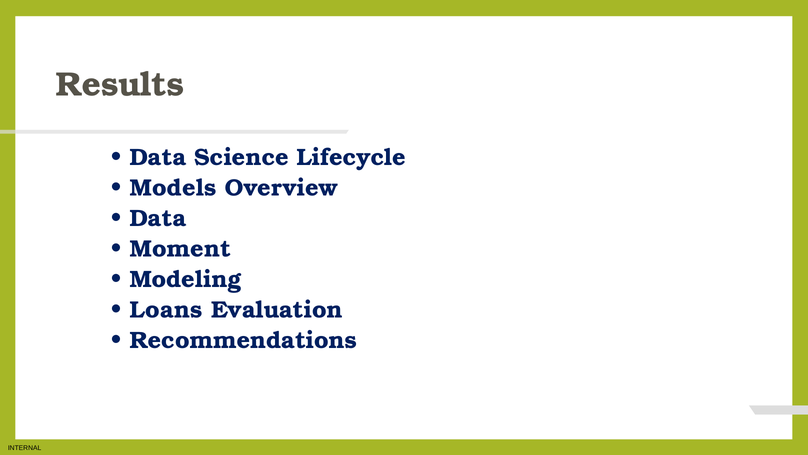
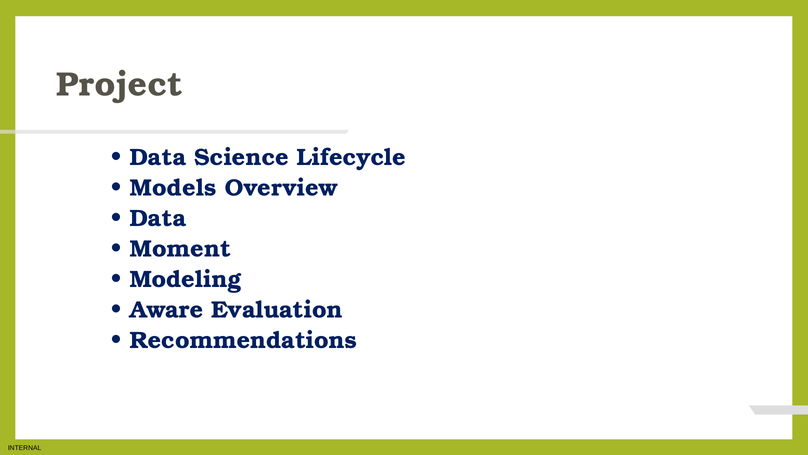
Results: Results -> Project
Loans: Loans -> Aware
